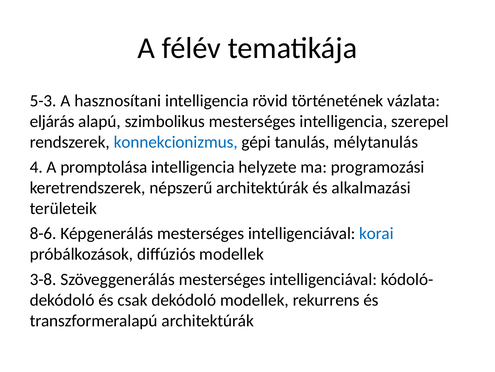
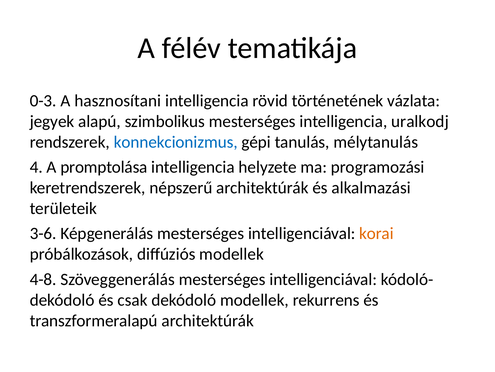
5-3: 5-3 -> 0-3
eljárás: eljárás -> jegyek
szerepel: szerepel -> uralkodj
8-6: 8-6 -> 3-6
korai colour: blue -> orange
3-8: 3-8 -> 4-8
